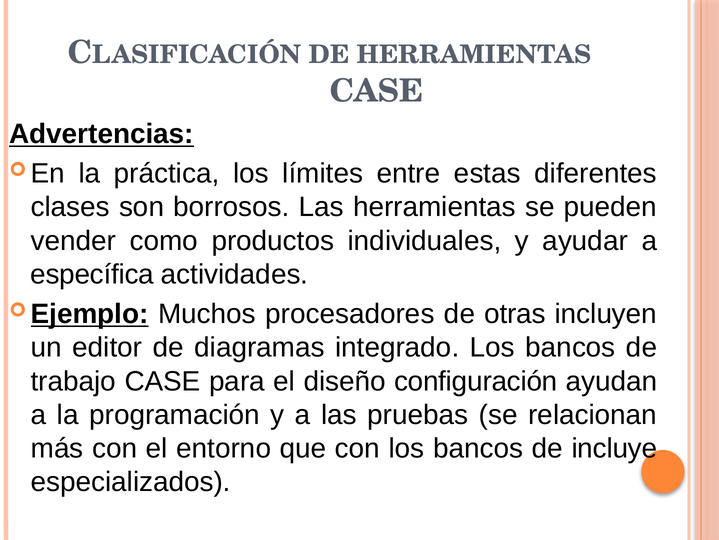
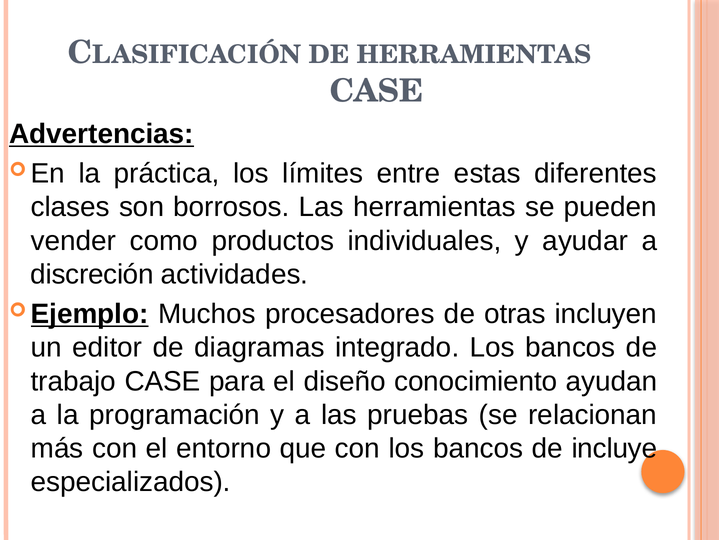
específica: específica -> discreción
configuración: configuración -> conocimiento
